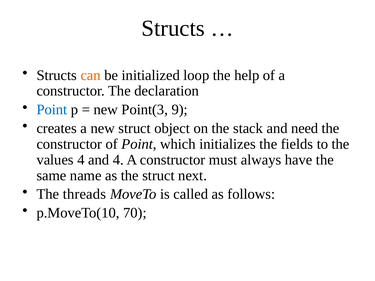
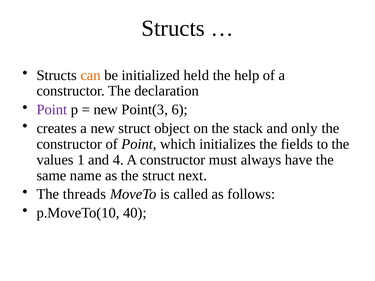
loop: loop -> held
Point at (52, 110) colour: blue -> purple
9: 9 -> 6
need: need -> only
values 4: 4 -> 1
70: 70 -> 40
